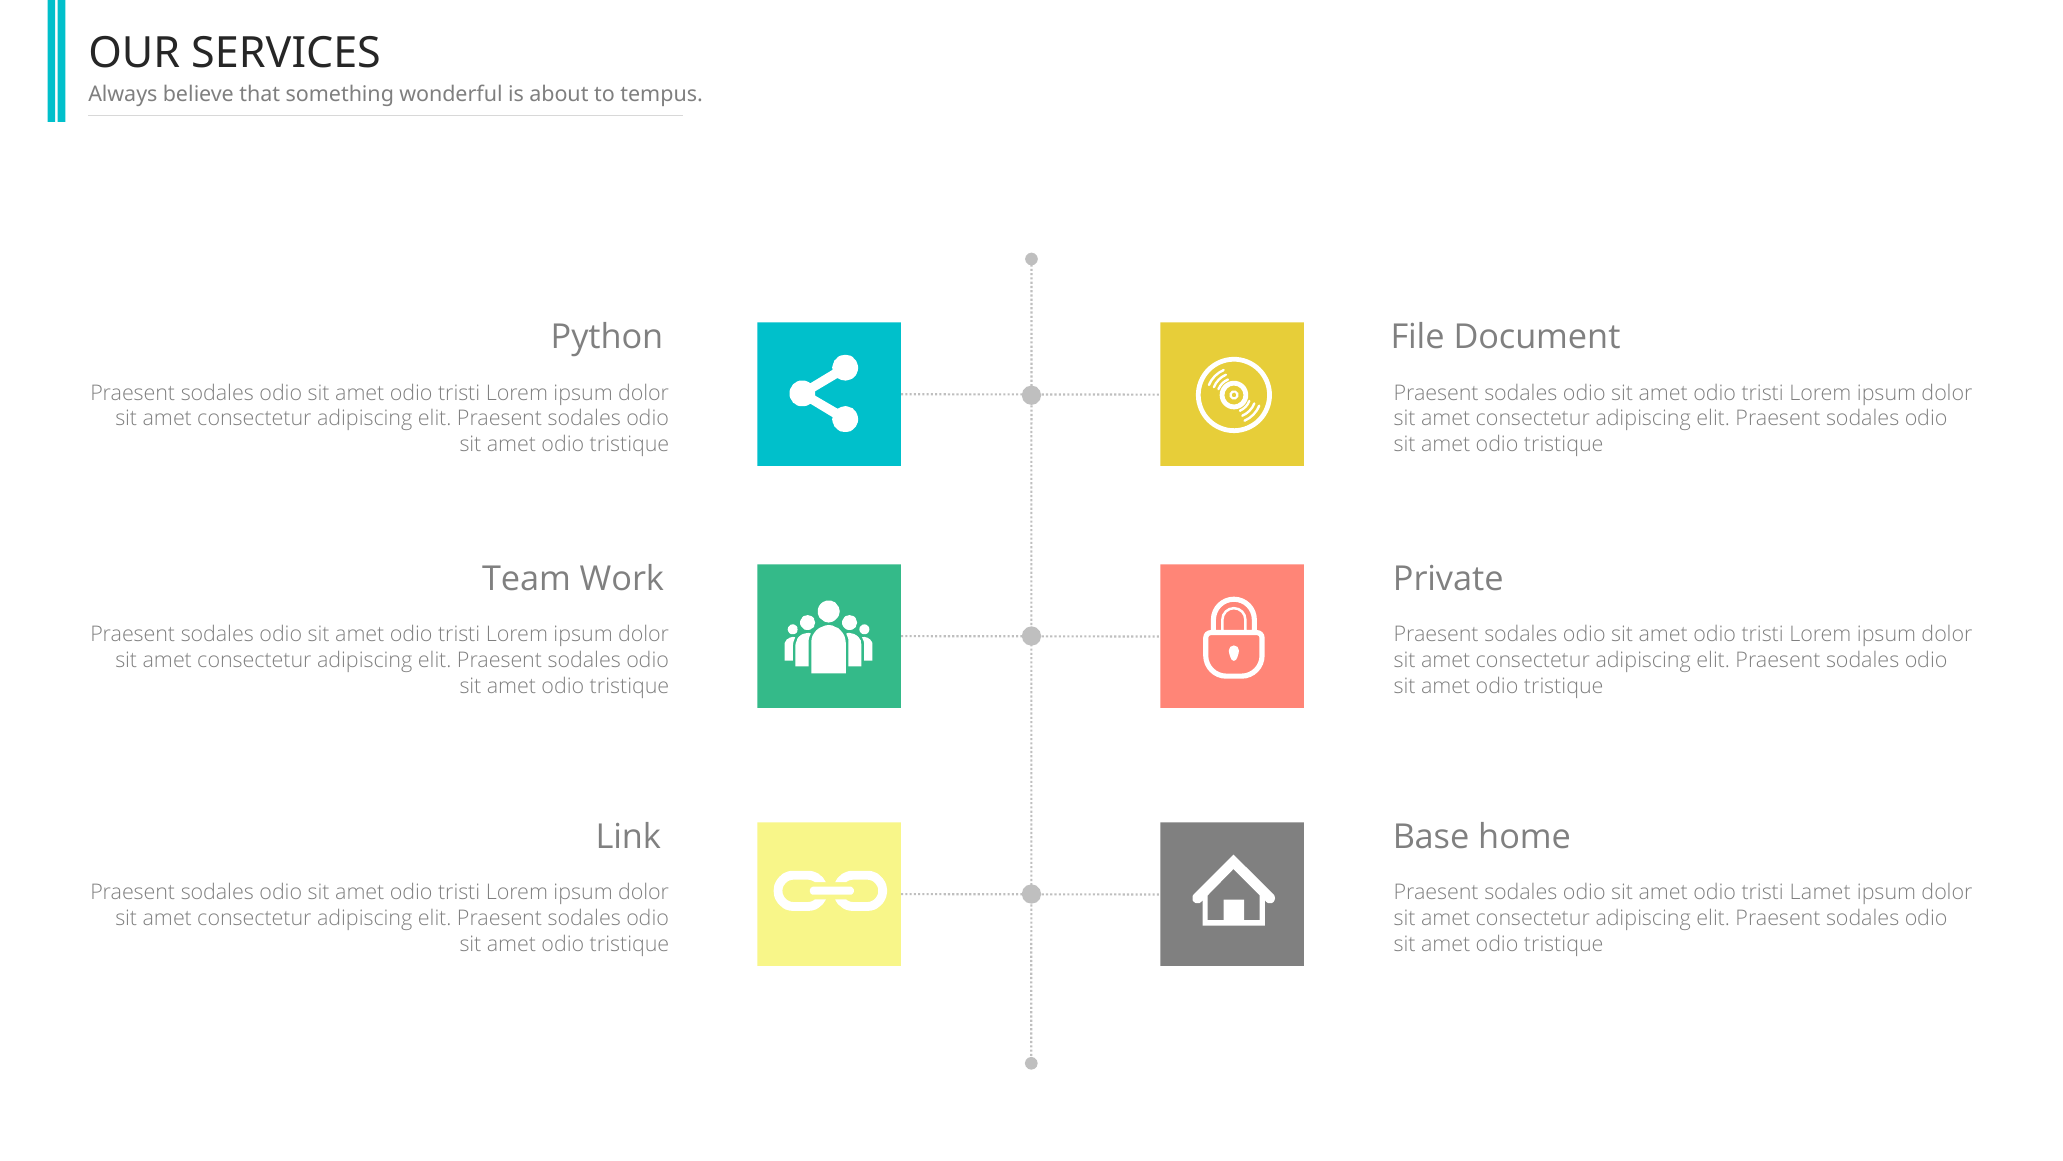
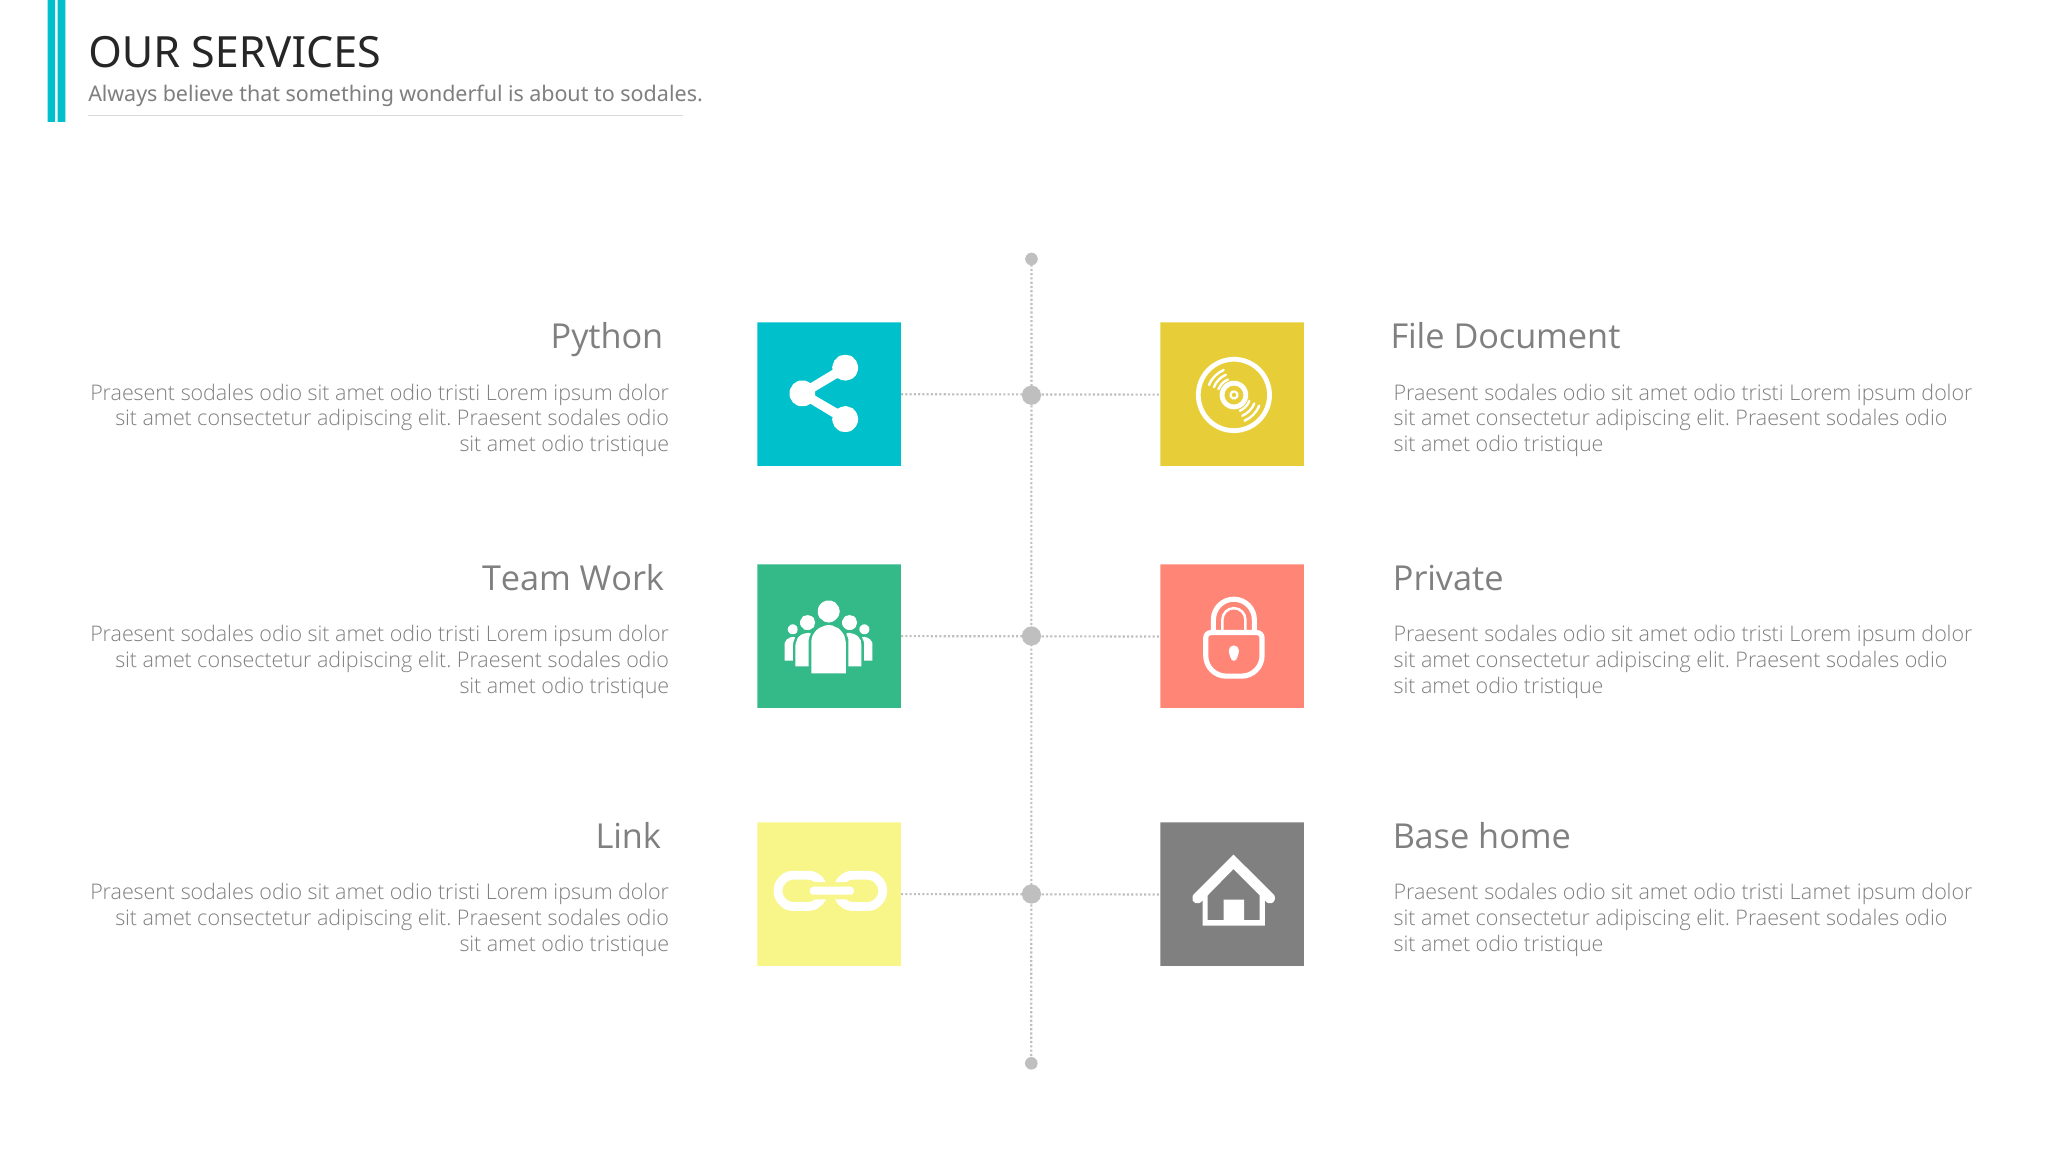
to tempus: tempus -> sodales
